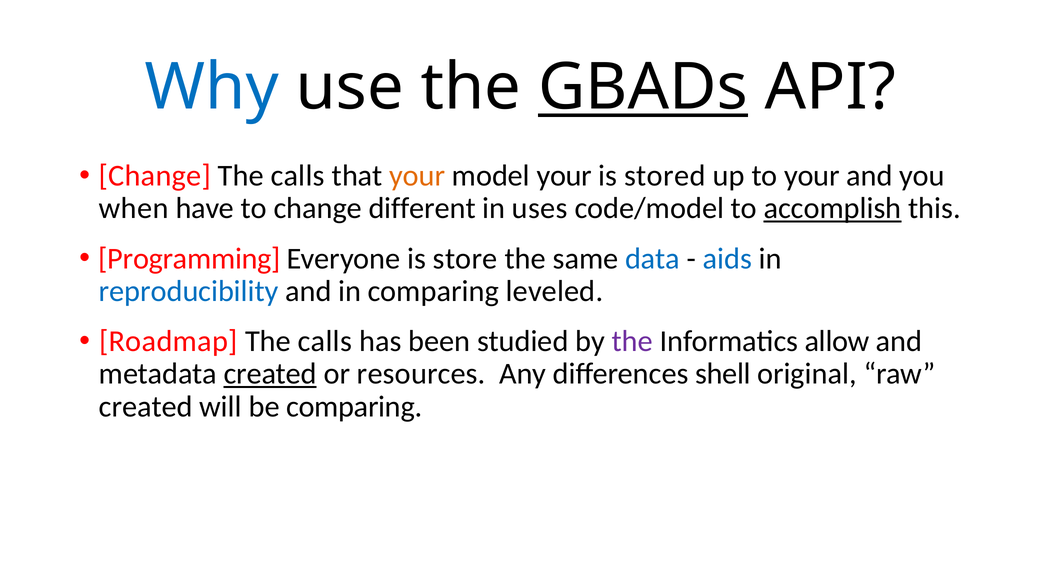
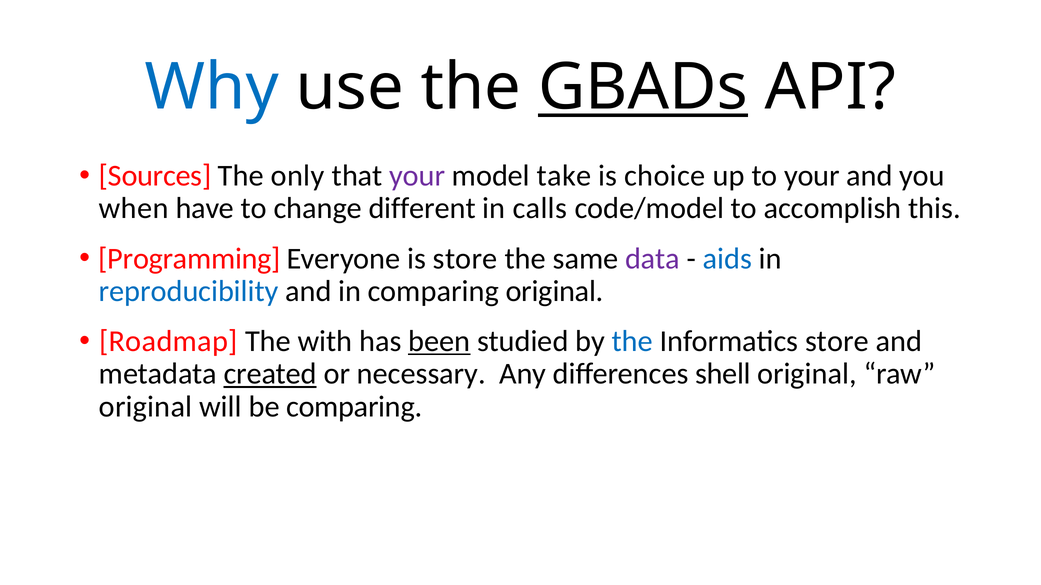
Change at (155, 176): Change -> Sources
calls at (298, 176): calls -> only
your at (417, 176) colour: orange -> purple
model your: your -> take
stored: stored -> choice
uses: uses -> calls
accomplish underline: present -> none
data colour: blue -> purple
comparing leveled: leveled -> original
calls at (325, 342): calls -> with
been underline: none -> present
the at (632, 342) colour: purple -> blue
Informatics allow: allow -> store
resources: resources -> necessary
created at (146, 407): created -> original
